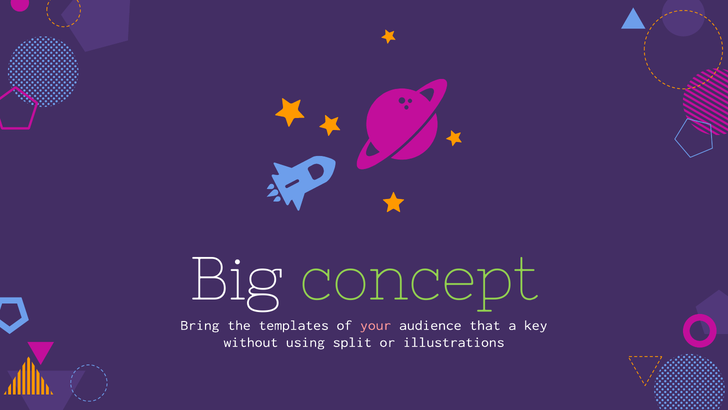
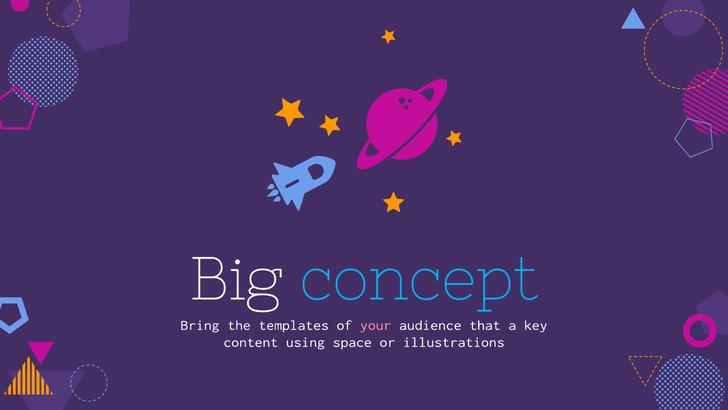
concept colour: light green -> light blue
without: without -> content
split: split -> space
